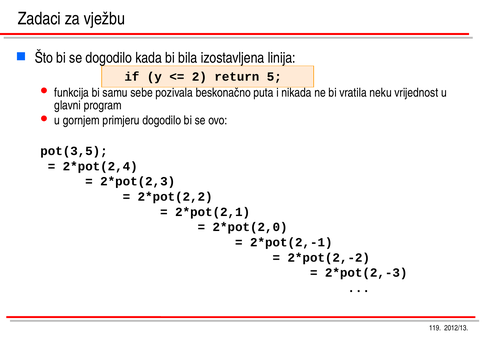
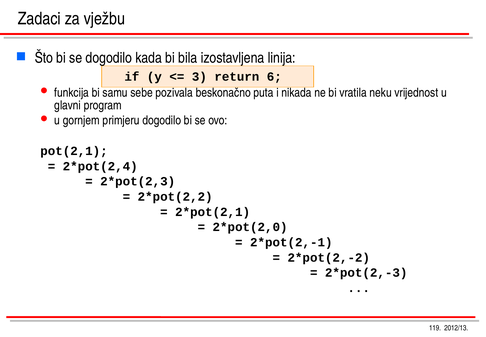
2: 2 -> 3
5: 5 -> 6
pot(3,5: pot(3,5 -> pot(2,1
